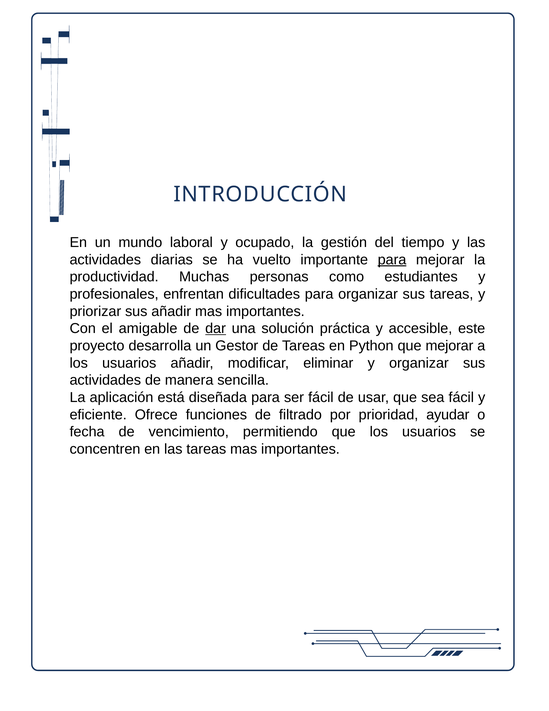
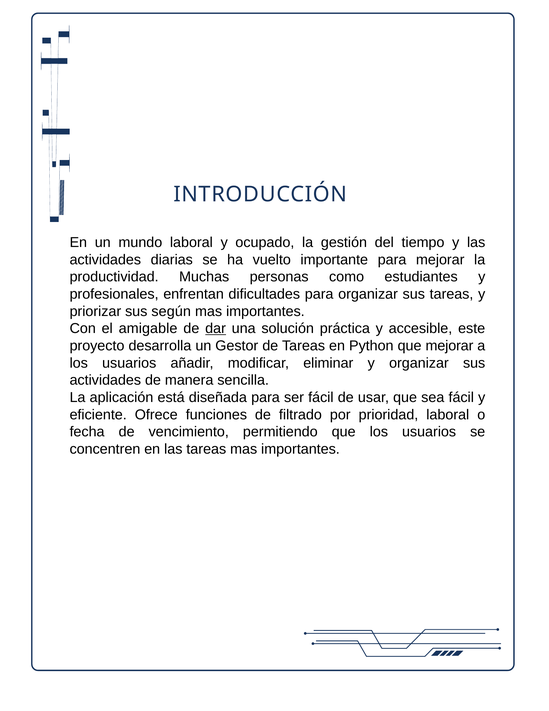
para at (392, 259) underline: present -> none
sus añadir: añadir -> según
prioridad ayudar: ayudar -> laboral
